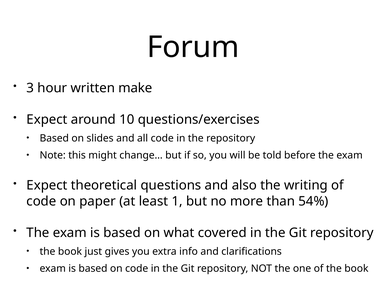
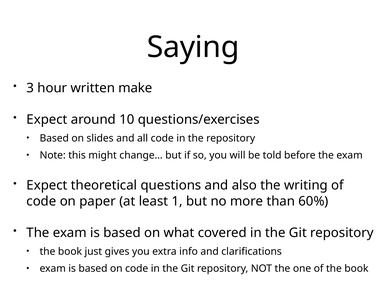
Forum: Forum -> Saying
54%: 54% -> 60%
